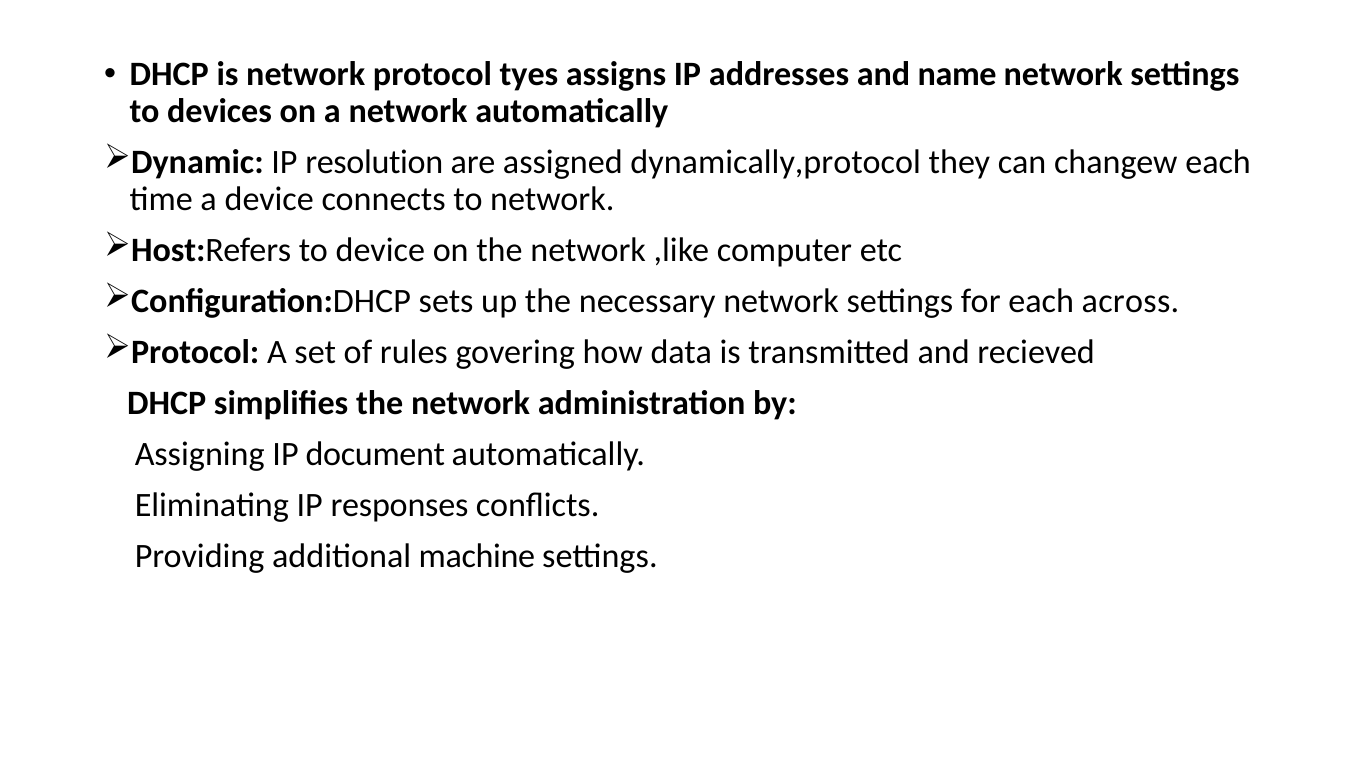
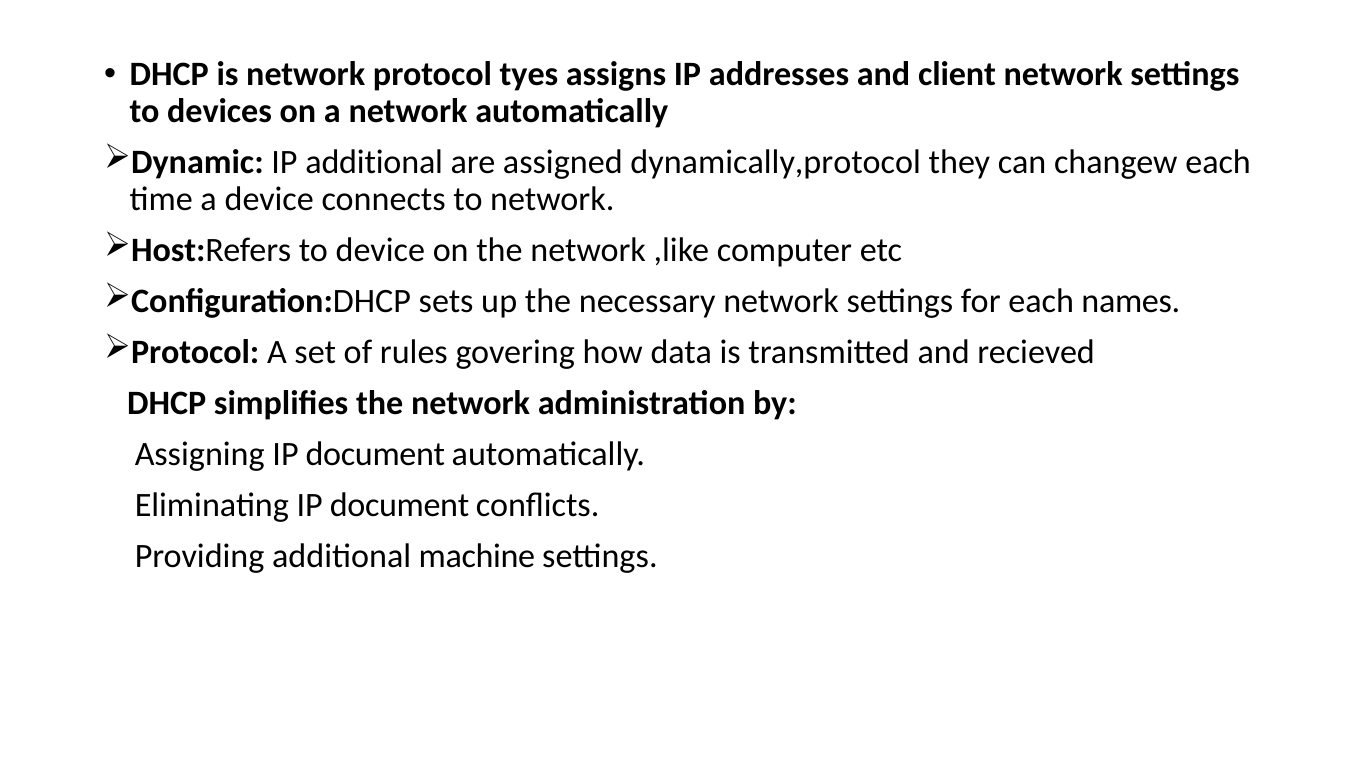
name: name -> client
IP resolution: resolution -> additional
across: across -> names
Eliminating IP responses: responses -> document
